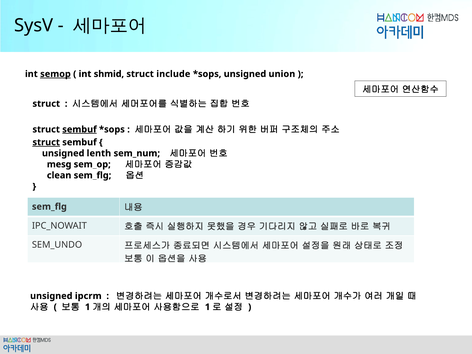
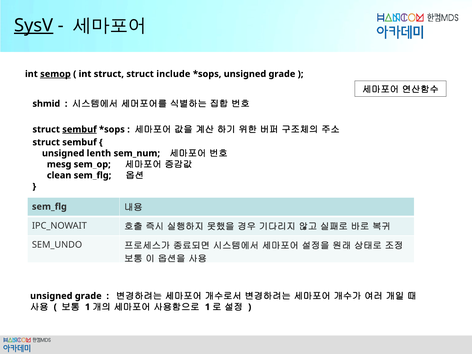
SysV underline: none -> present
int shmid: shmid -> struct
union at (282, 74): union -> grade
struct at (46, 104): struct -> shmid
struct at (46, 142) underline: present -> none
ipcrm at (88, 296): ipcrm -> grade
